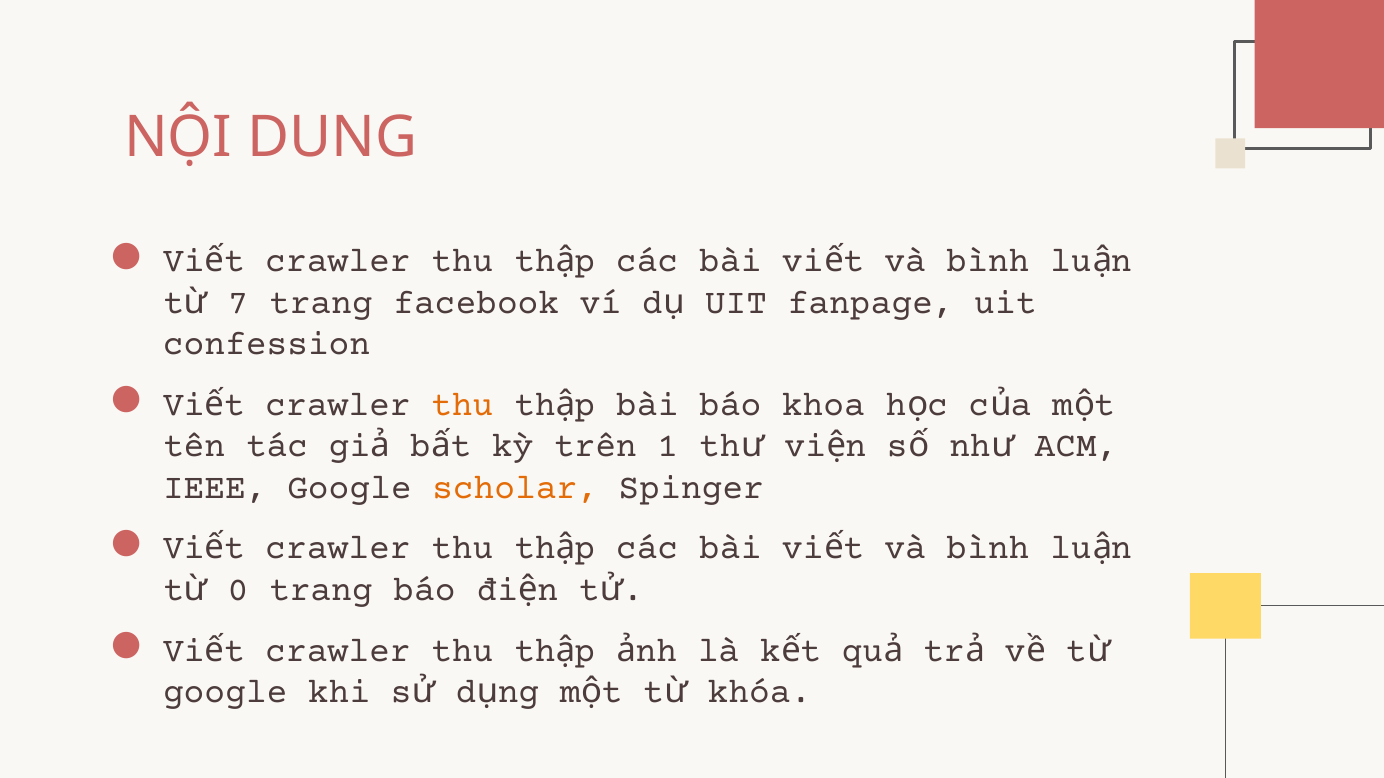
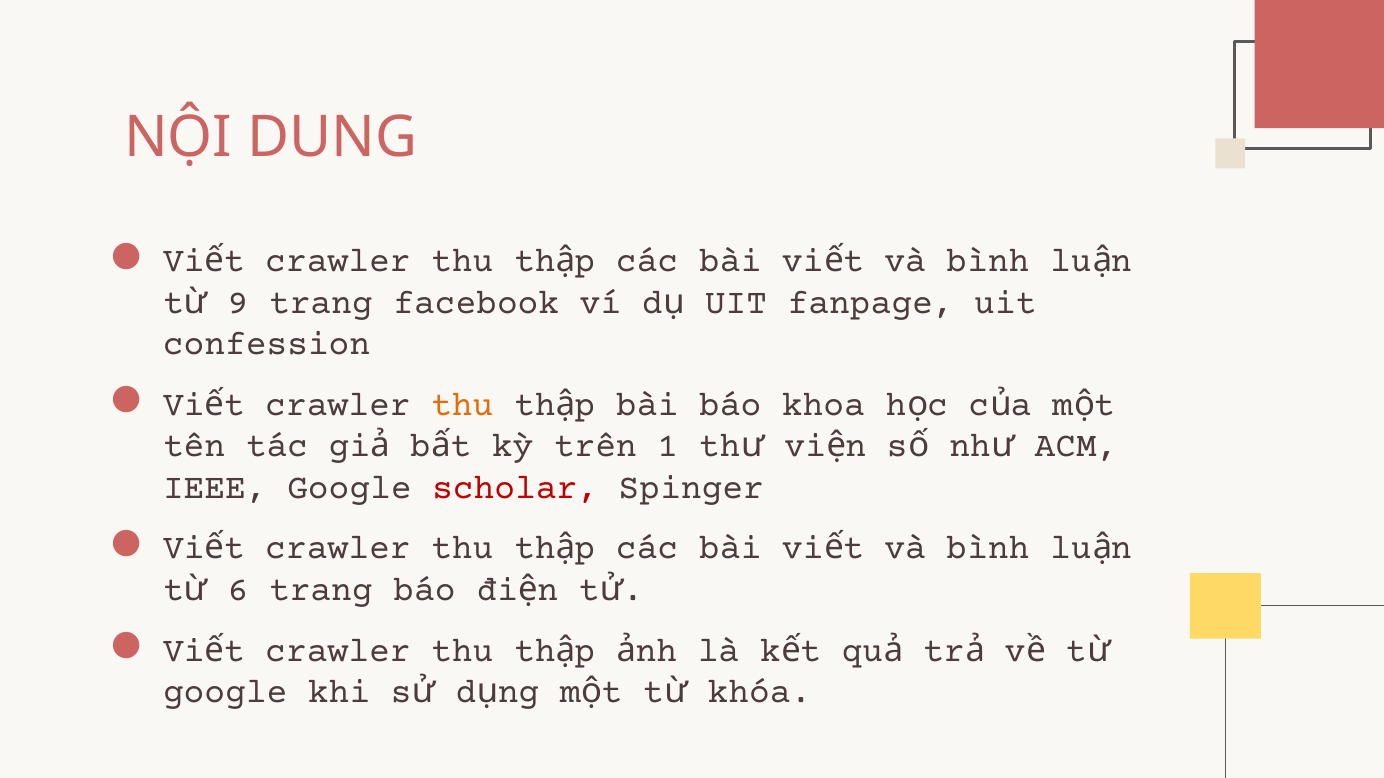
7: 7 -> 9
scholar colour: orange -> red
0: 0 -> 6
